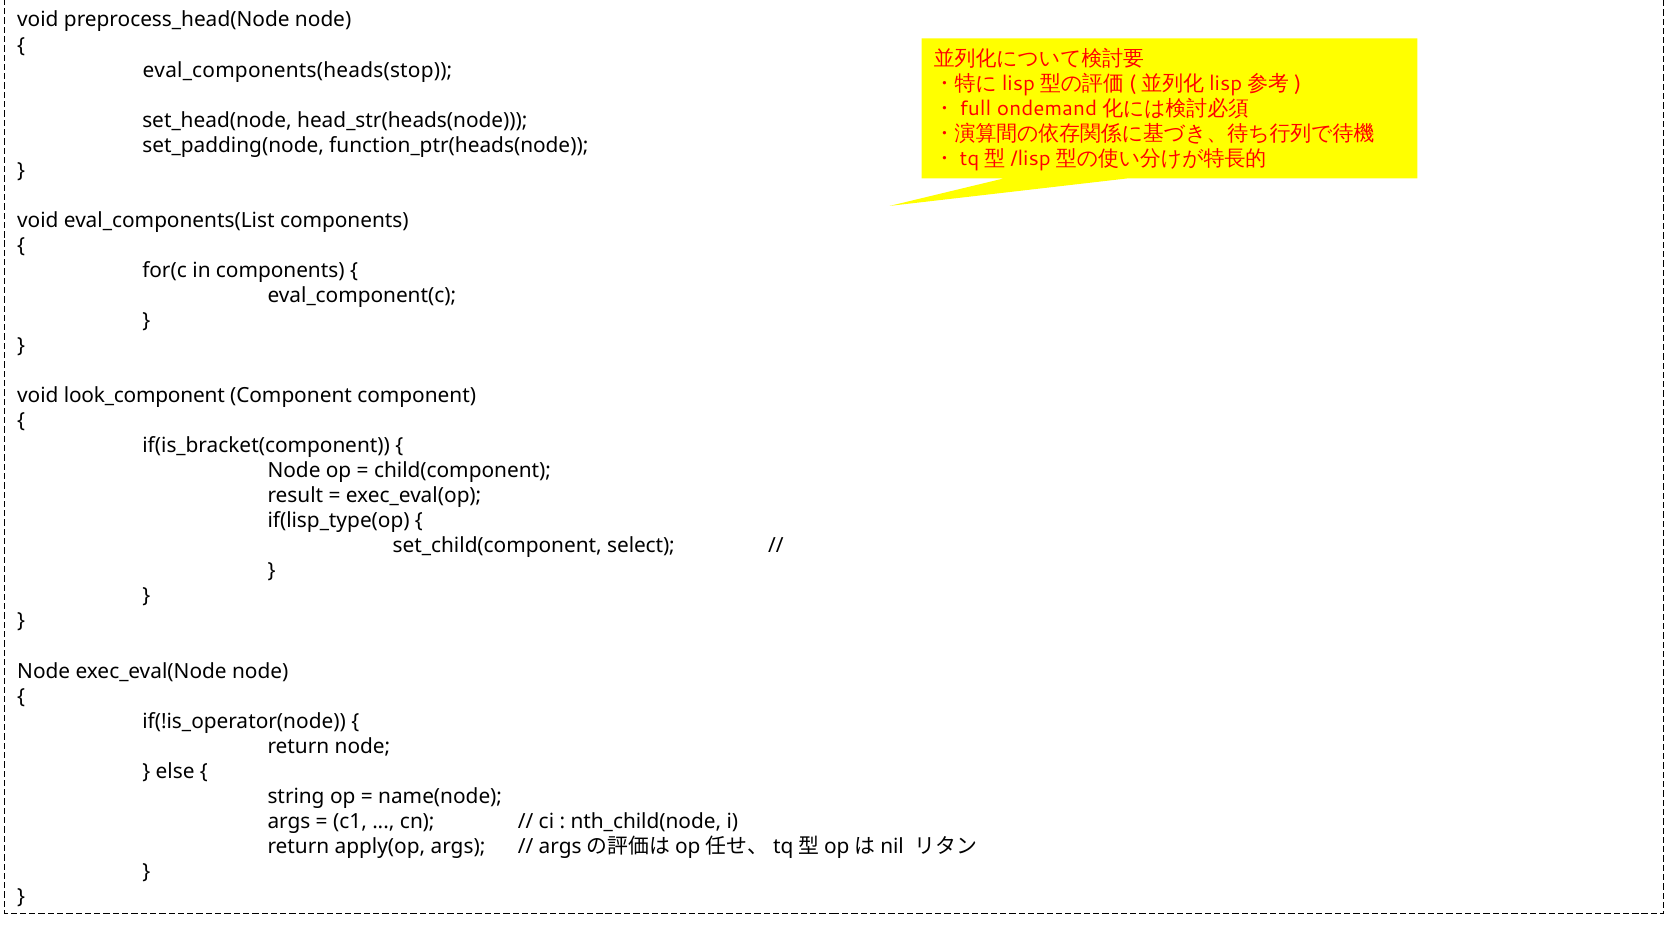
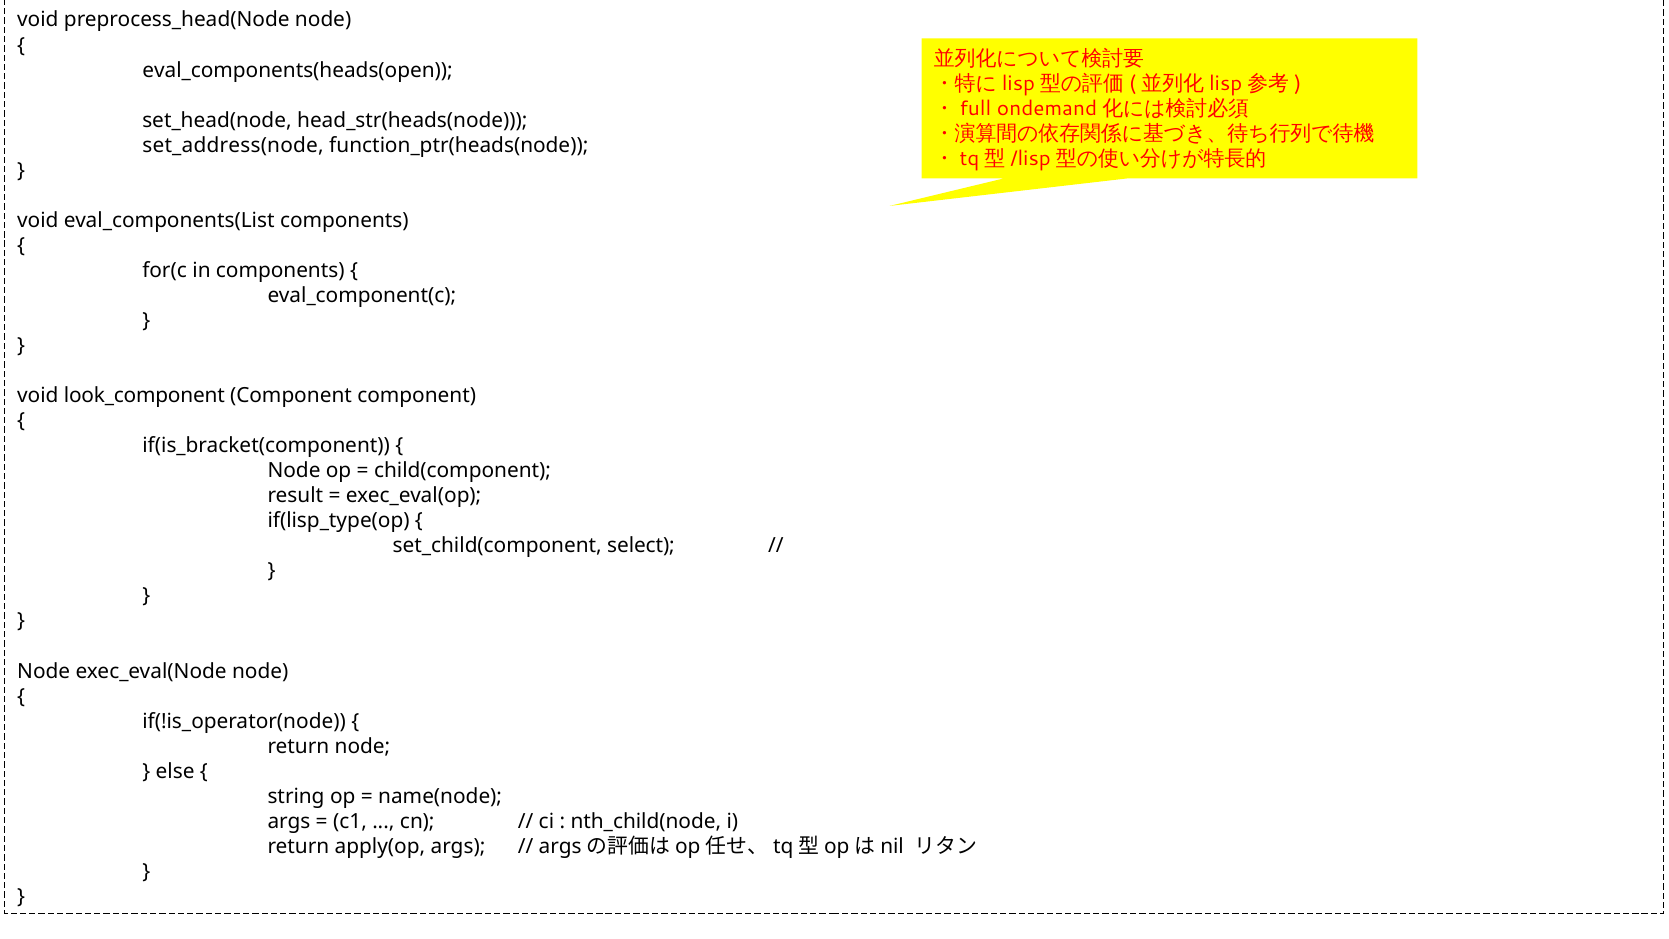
eval_components(heads(stop: eval_components(heads(stop -> eval_components(heads(open
set_padding(node: set_padding(node -> set_address(node
